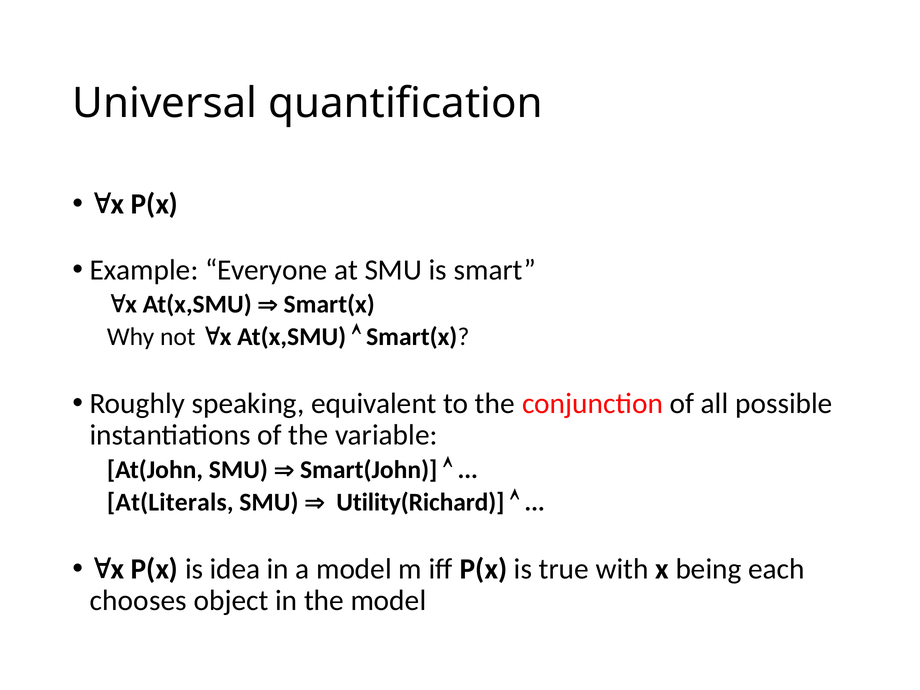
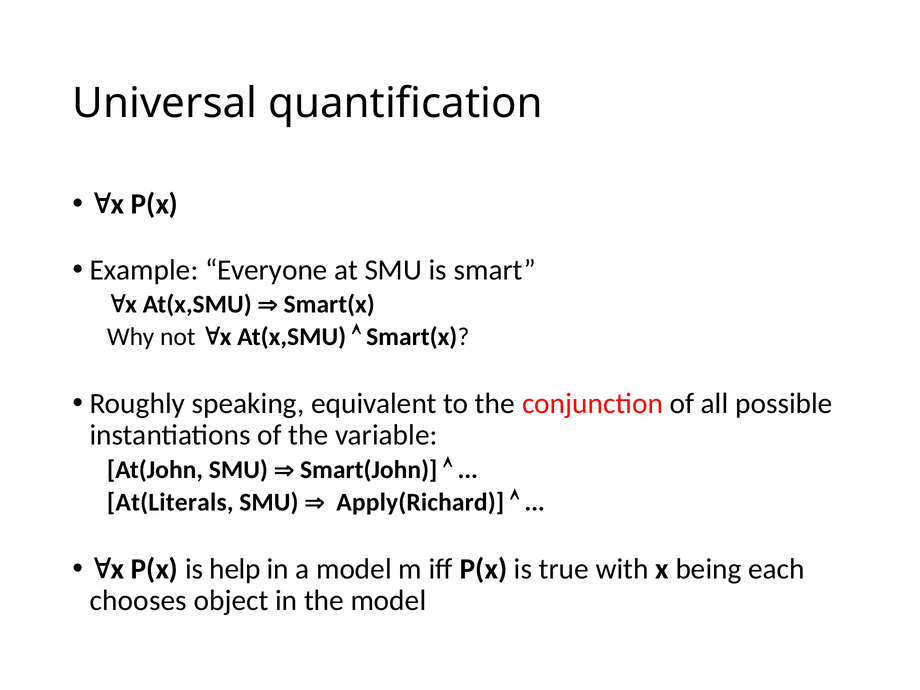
Utility(Richard: Utility(Richard -> Apply(Richard
idea: idea -> help
